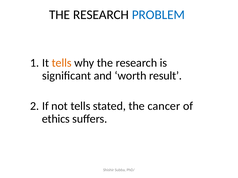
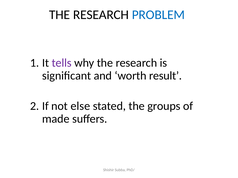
tells at (62, 63) colour: orange -> purple
not tells: tells -> else
cancer: cancer -> groups
ethics: ethics -> made
